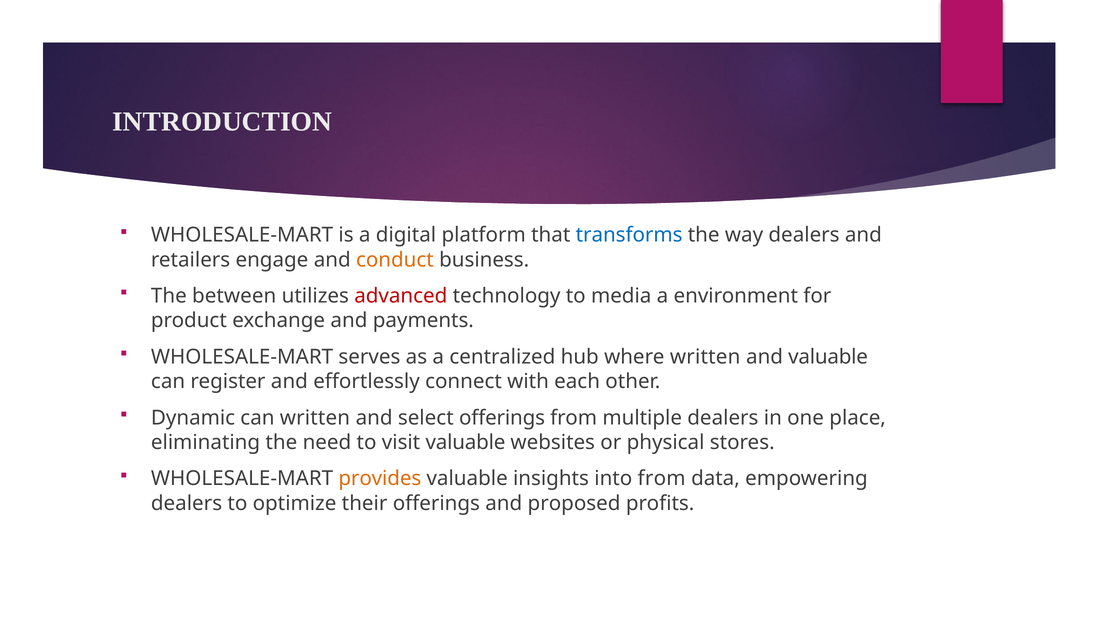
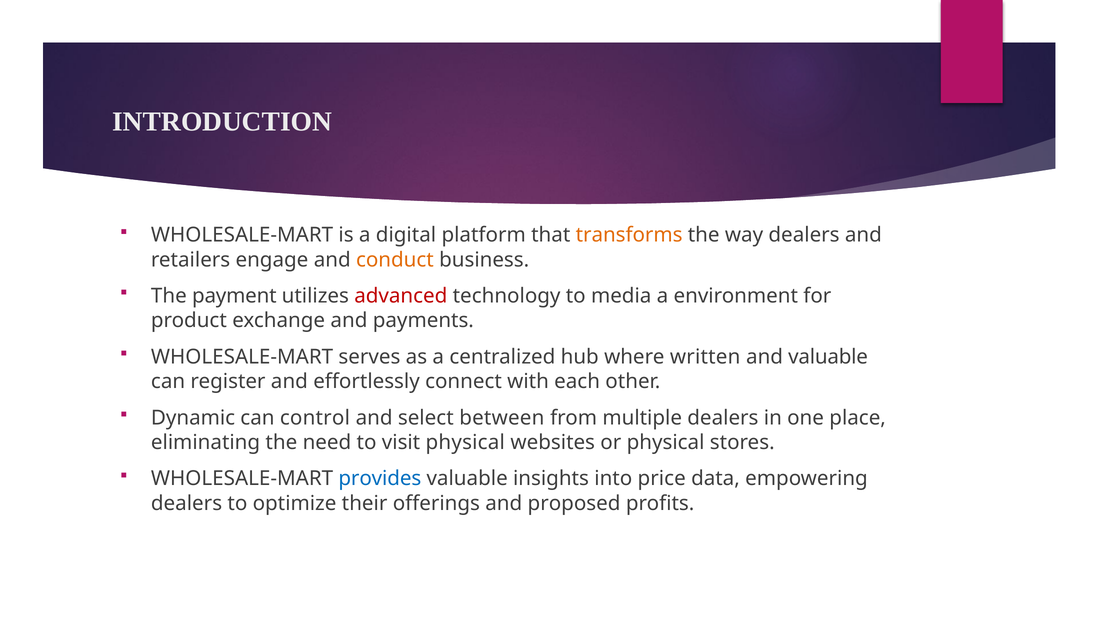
transforms colour: blue -> orange
between: between -> payment
can written: written -> control
select offerings: offerings -> between
visit valuable: valuable -> physical
provides colour: orange -> blue
into from: from -> price
